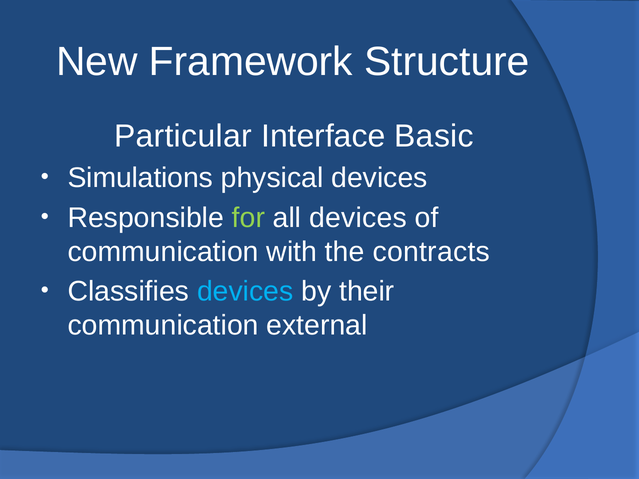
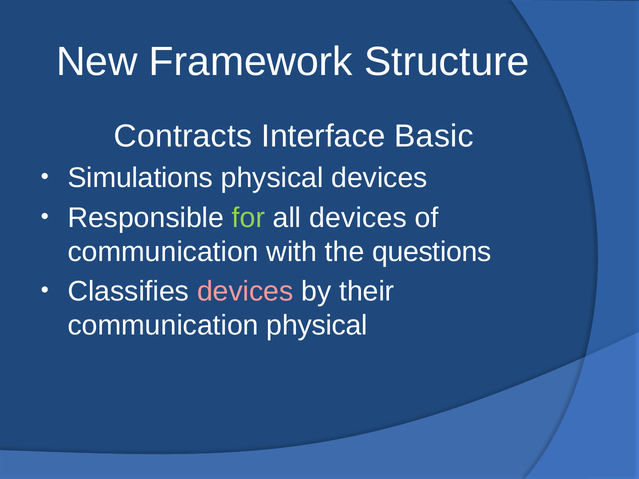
Particular: Particular -> Contracts
contracts: contracts -> questions
devices at (245, 292) colour: light blue -> pink
communication external: external -> physical
